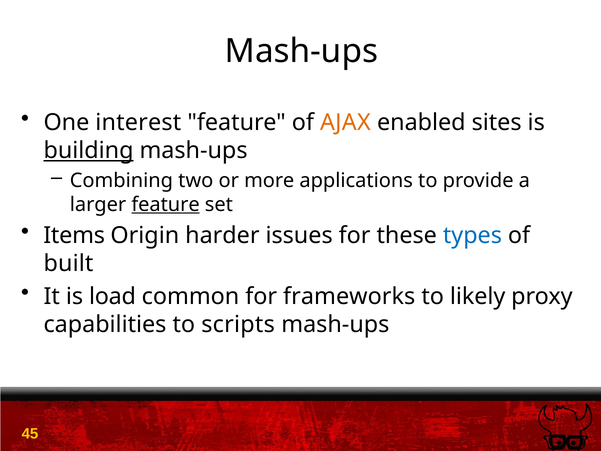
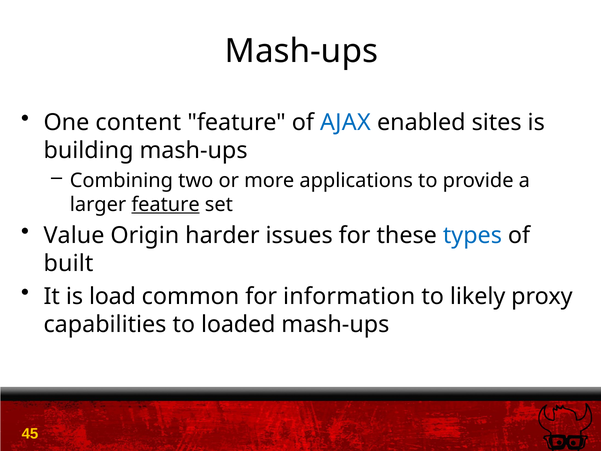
interest: interest -> content
AJAX colour: orange -> blue
building underline: present -> none
Items: Items -> Value
frameworks: frameworks -> information
scripts: scripts -> loaded
